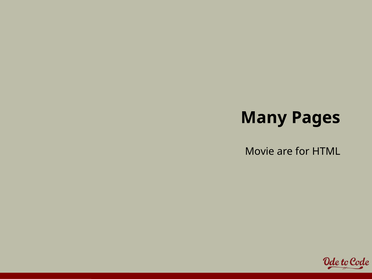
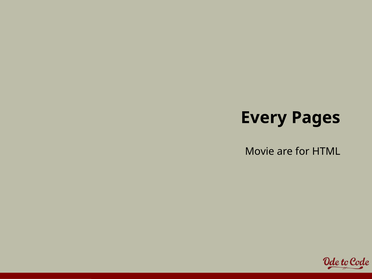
Many: Many -> Every
